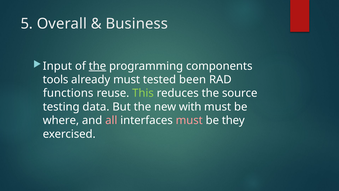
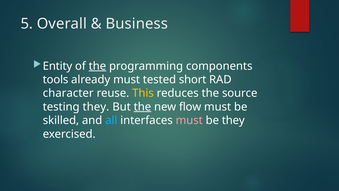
Input: Input -> Entity
been: been -> short
functions: functions -> character
This colour: light green -> yellow
testing data: data -> they
the at (142, 107) underline: none -> present
with: with -> flow
where: where -> skilled
all colour: pink -> light blue
